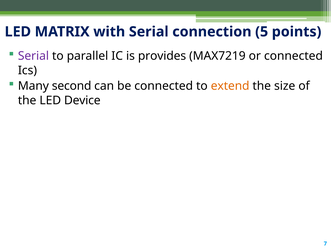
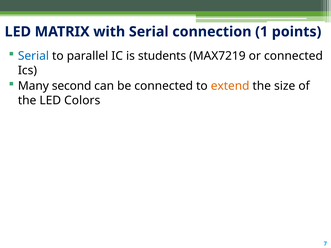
5: 5 -> 1
Serial at (33, 56) colour: purple -> blue
provides: provides -> students
Device: Device -> Colors
